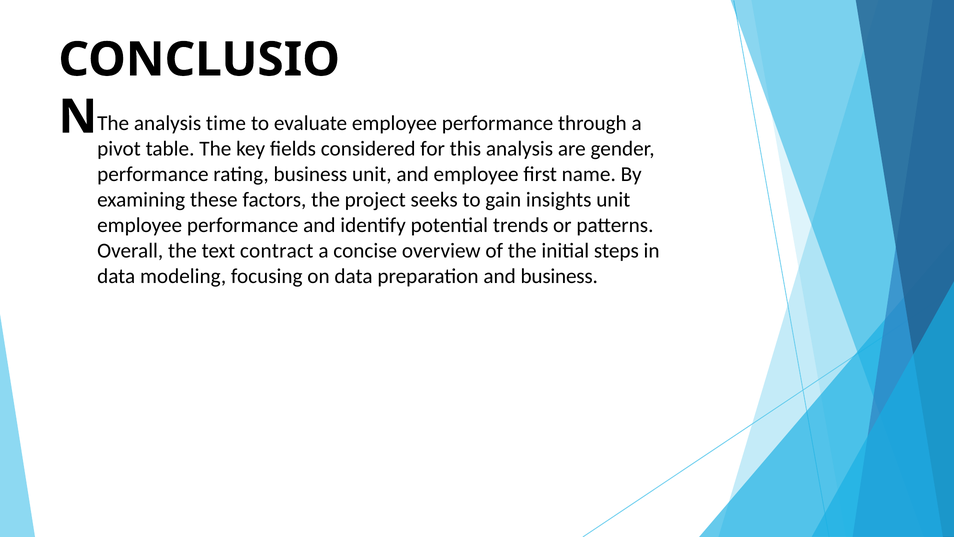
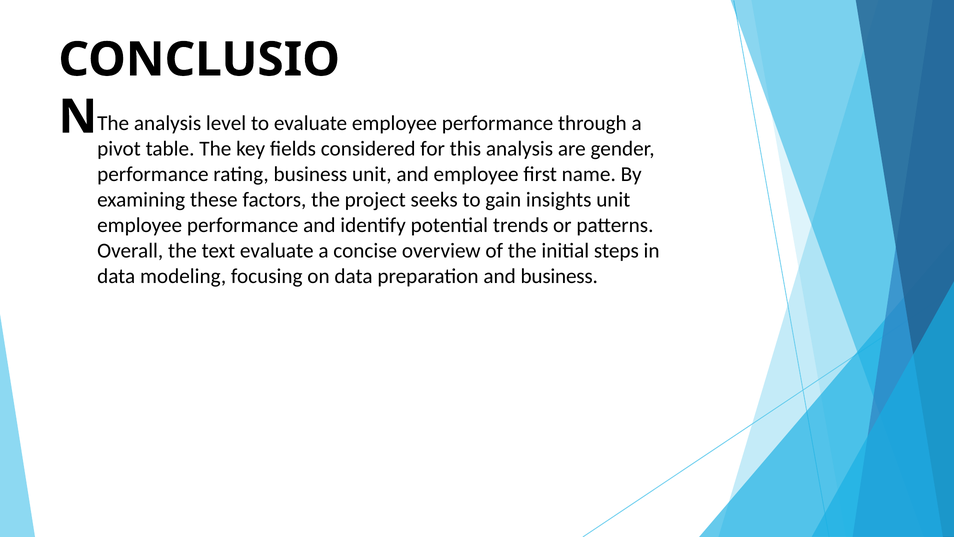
time: time -> level
text contract: contract -> evaluate
